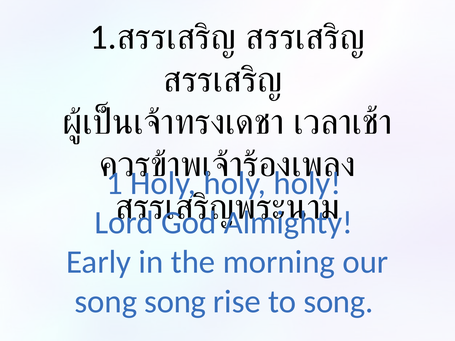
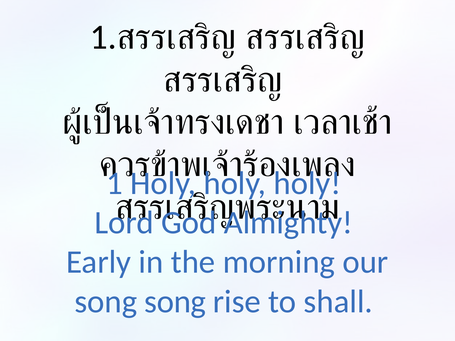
to song: song -> shall
